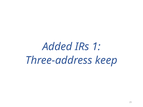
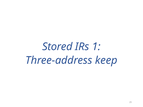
Added: Added -> Stored
